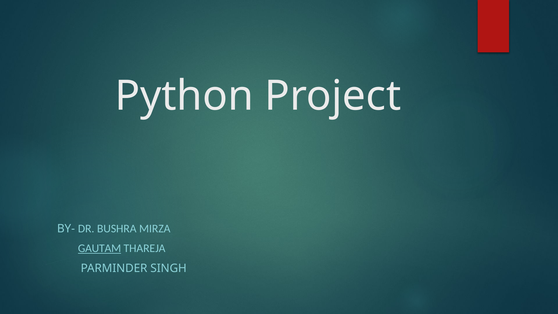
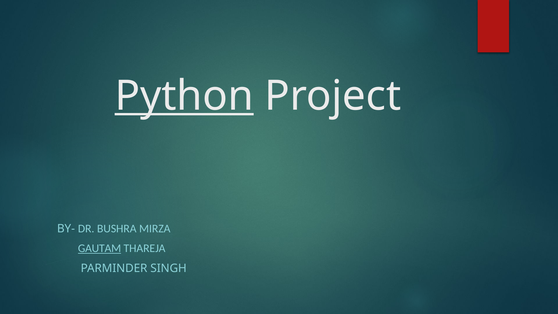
Python underline: none -> present
